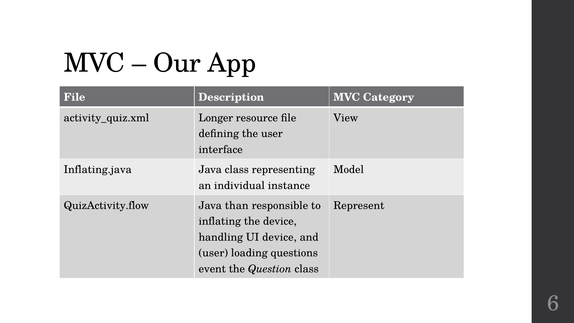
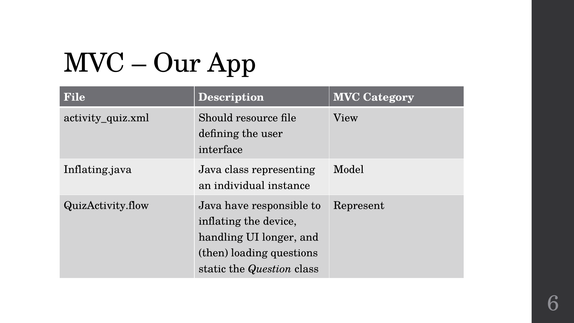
Longer: Longer -> Should
than: than -> have
UI device: device -> longer
user at (213, 253): user -> then
event: event -> static
